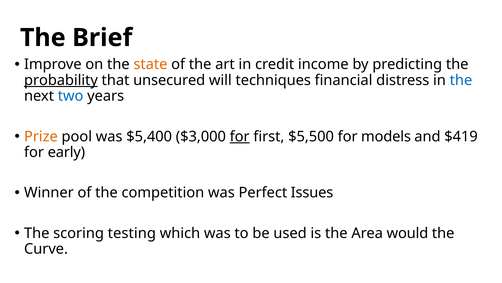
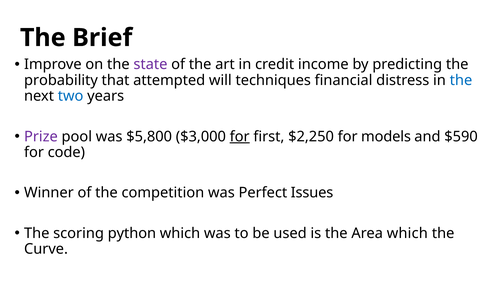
state colour: orange -> purple
probability underline: present -> none
unsecured: unsecured -> attempted
Prize colour: orange -> purple
$5,400: $5,400 -> $5,800
$5,500: $5,500 -> $2,250
$419: $419 -> $590
early: early -> code
testing: testing -> python
Area would: would -> which
